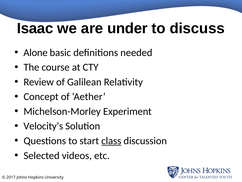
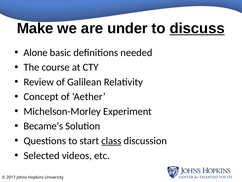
Isaac: Isaac -> Make
discuss underline: none -> present
Velocity’s: Velocity’s -> Became’s
